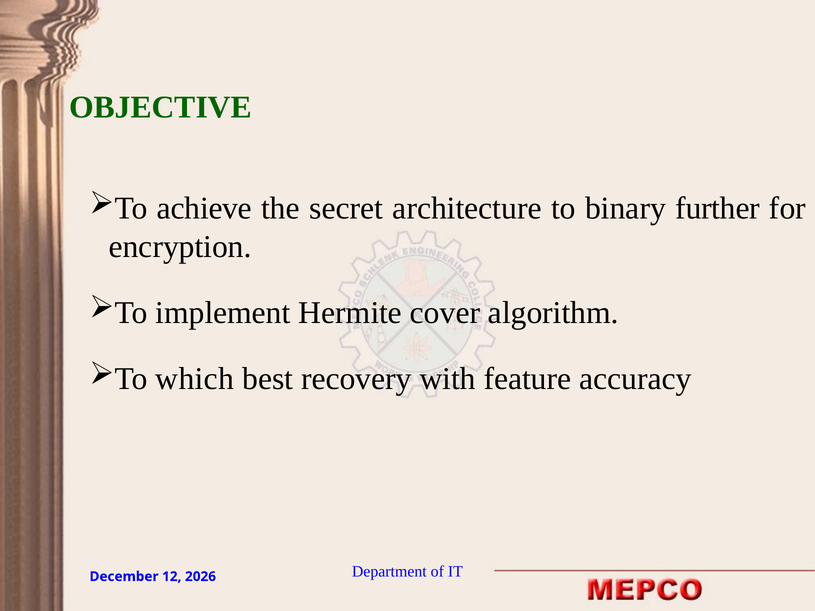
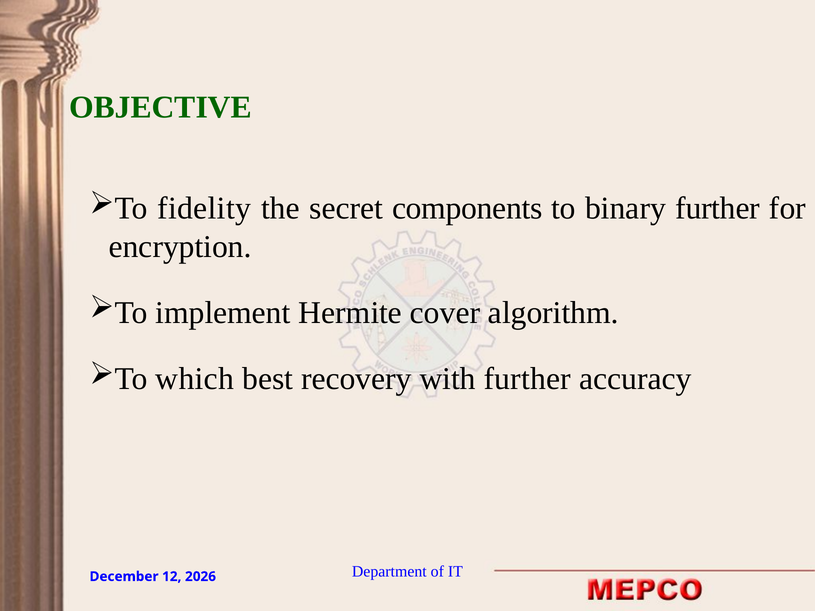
achieve: achieve -> fidelity
architecture: architecture -> components
with feature: feature -> further
